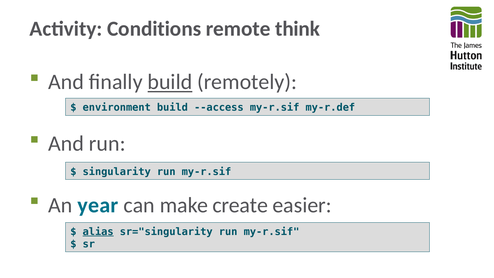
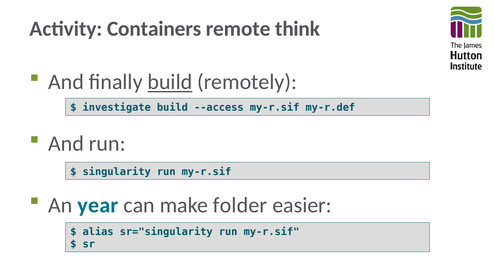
Conditions: Conditions -> Containers
environment: environment -> investigate
create: create -> folder
alias underline: present -> none
